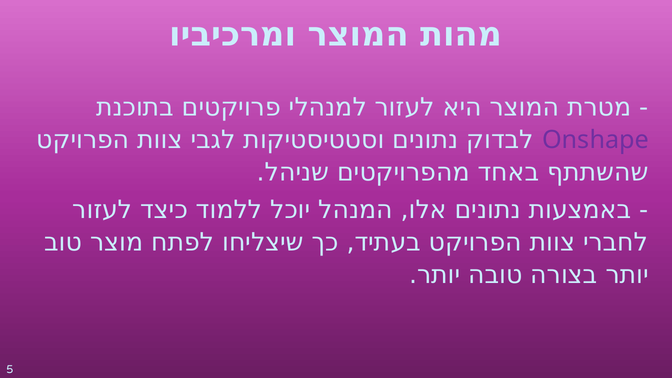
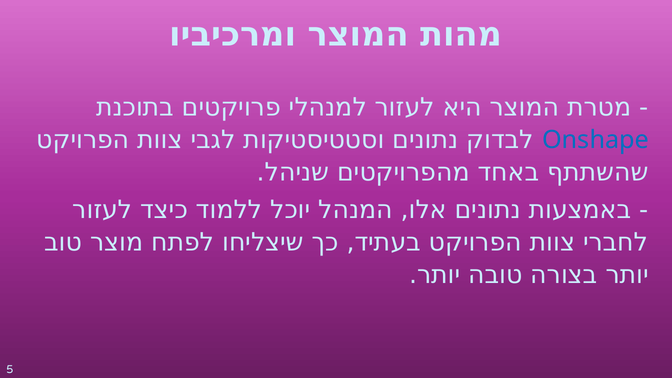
Onshape colour: purple -> blue
